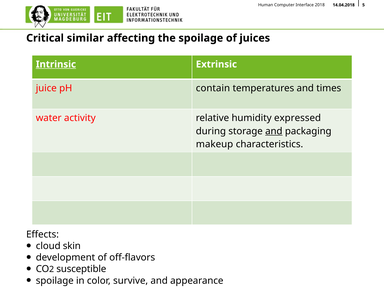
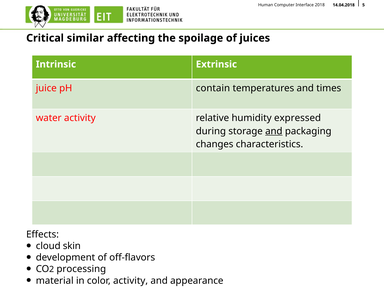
Intrinsic underline: present -> none
makeup: makeup -> changes
susceptible: susceptible -> processing
spoilage at (55, 281): spoilage -> material
color survive: survive -> activity
